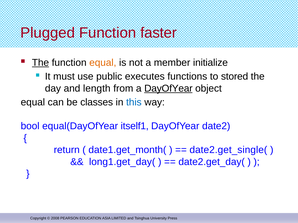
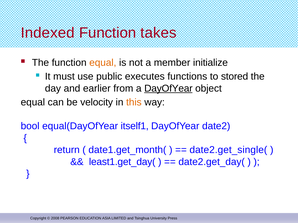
Plugged: Plugged -> Indexed
faster: faster -> takes
The at (40, 63) underline: present -> none
length: length -> earlier
classes: classes -> velocity
this colour: blue -> orange
long1.get_day(: long1.get_day( -> least1.get_day(
